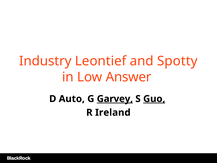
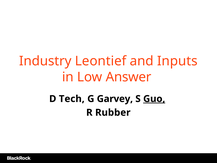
Spotty: Spotty -> Inputs
Auto: Auto -> Tech
Garvey underline: present -> none
Ireland: Ireland -> Rubber
